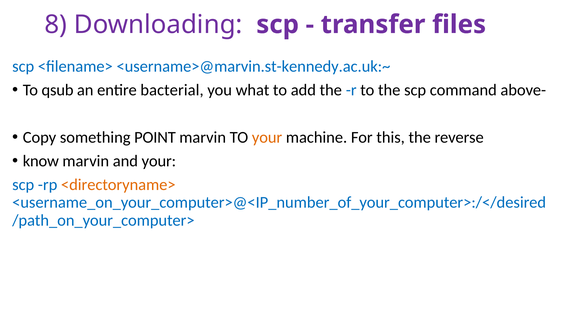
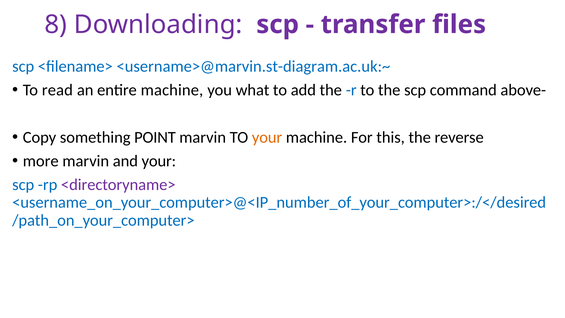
<username>@marvin.st-kennedy.ac.uk:~: <username>@marvin.st-kennedy.ac.uk:~ -> <username>@marvin.st-diagram.ac.uk:~
qsub: qsub -> read
entire bacterial: bacterial -> machine
know: know -> more
<directoryname> colour: orange -> purple
